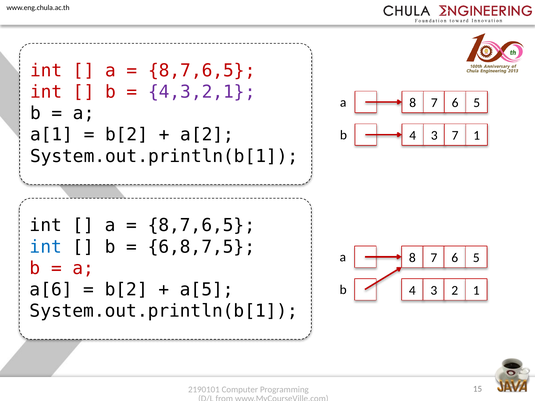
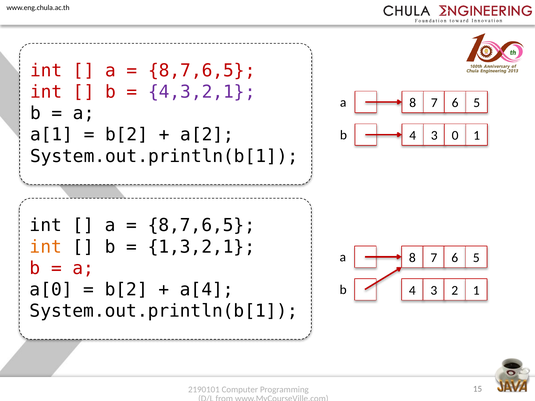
3 7: 7 -> 0
int at (46, 247) colour: blue -> orange
6,8,7,5: 6,8,7,5 -> 1,3,2,1
a[6: a[6 -> a[0
a[5: a[5 -> a[4
